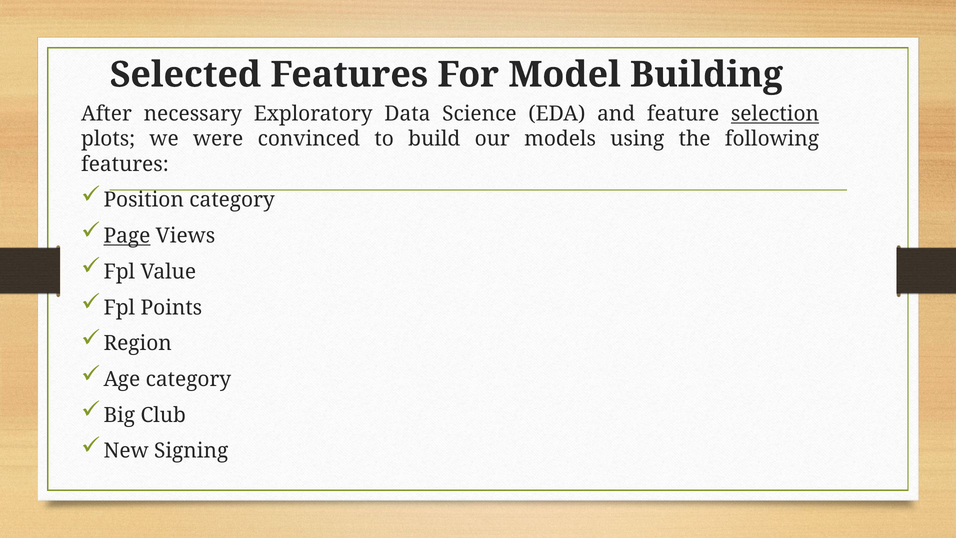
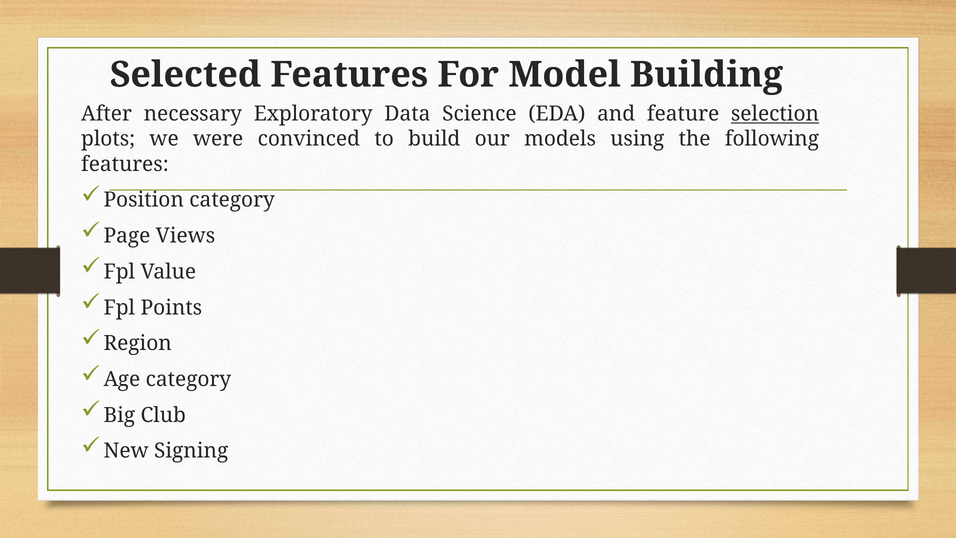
Page underline: present -> none
